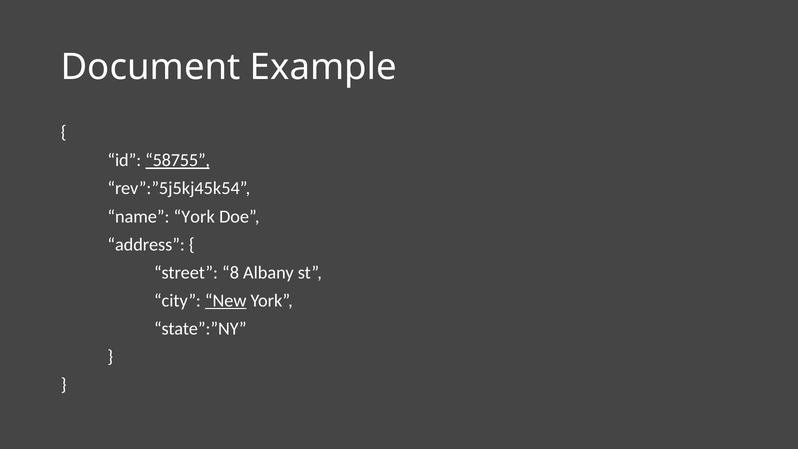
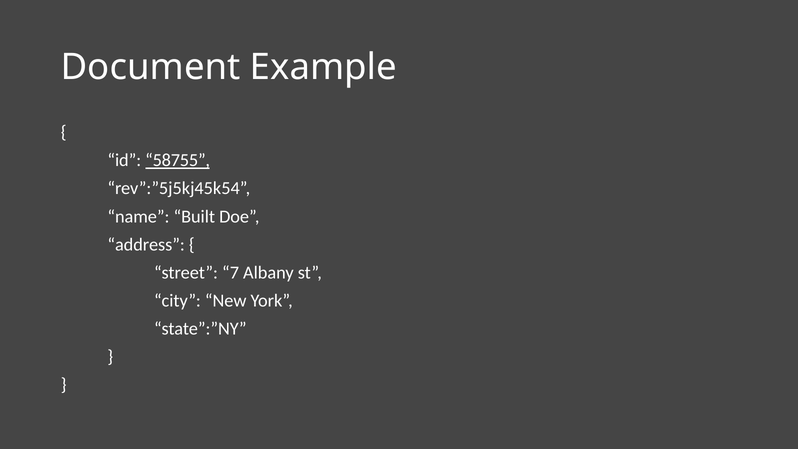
name York: York -> Built
8: 8 -> 7
New underline: present -> none
